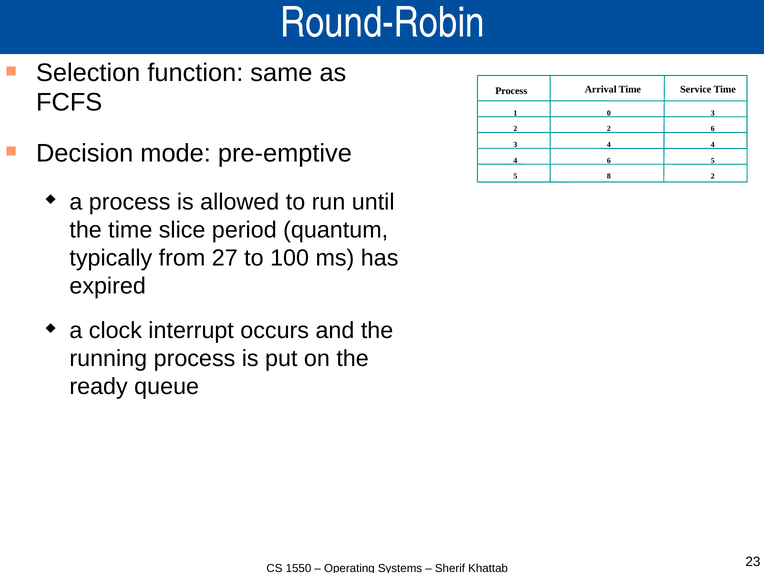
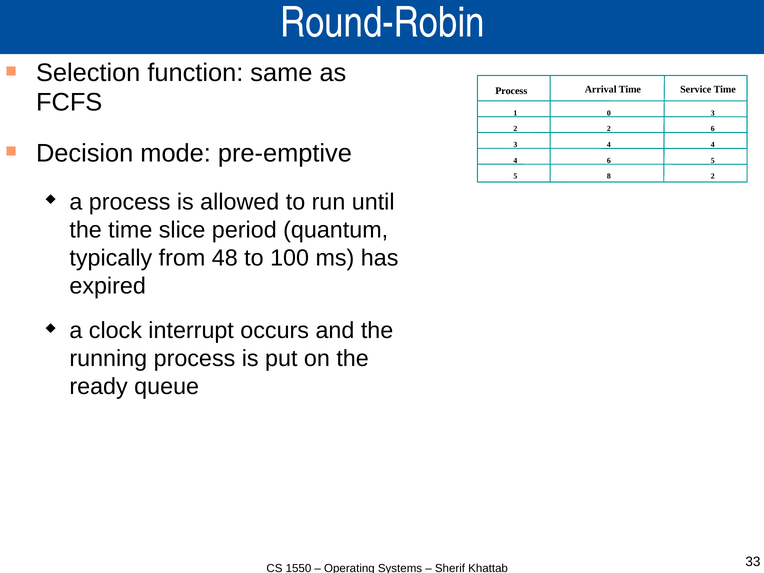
27: 27 -> 48
23: 23 -> 33
